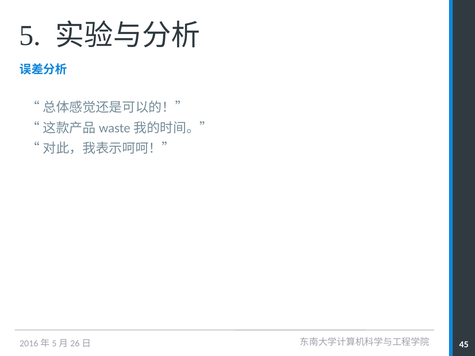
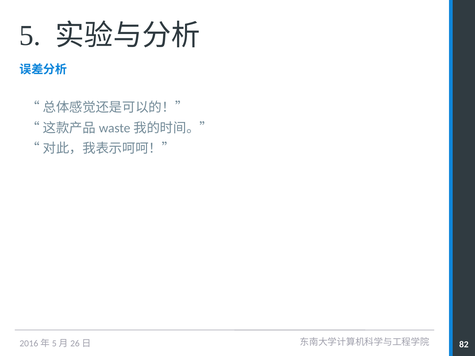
45: 45 -> 82
